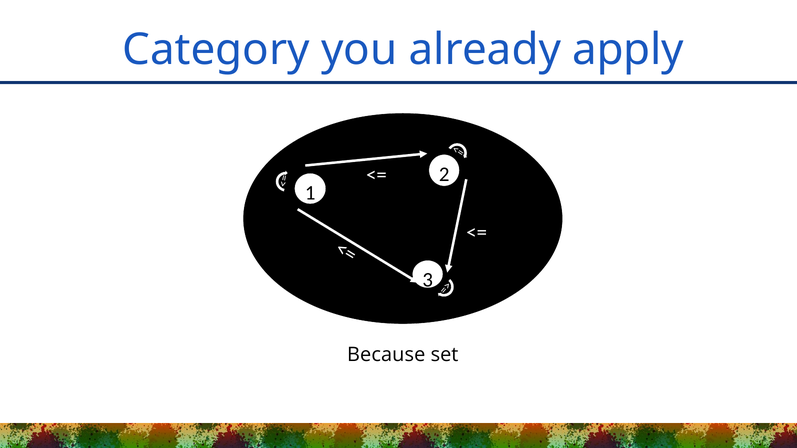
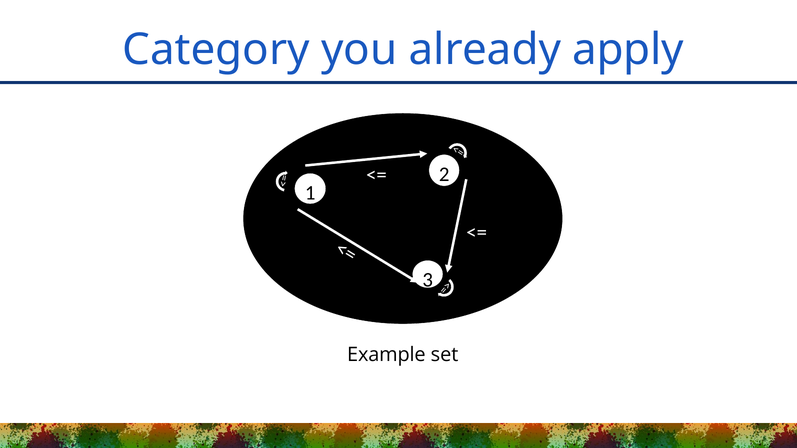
Because: Because -> Example
